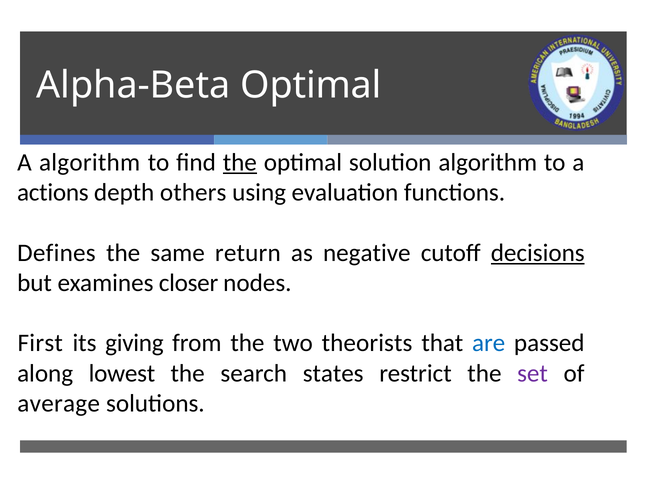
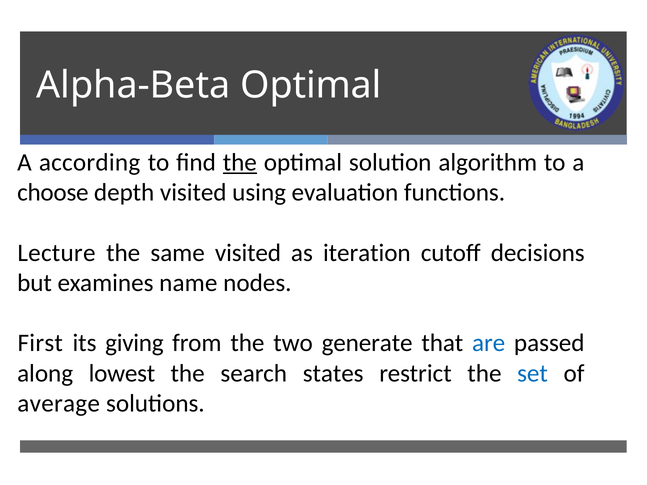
A algorithm: algorithm -> according
actions: actions -> choose
depth others: others -> visited
Defines: Defines -> Lecture
same return: return -> visited
negative: negative -> iteration
decisions underline: present -> none
closer: closer -> name
theorists: theorists -> generate
set colour: purple -> blue
